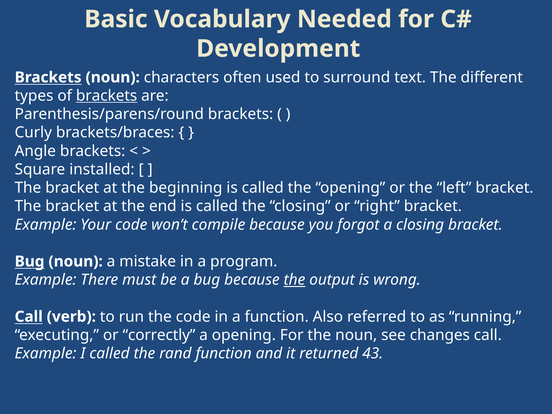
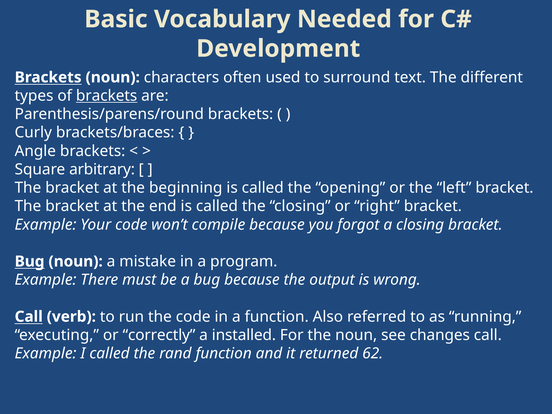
installed: installed -> arbitrary
the at (294, 280) underline: present -> none
a opening: opening -> installed
43: 43 -> 62
